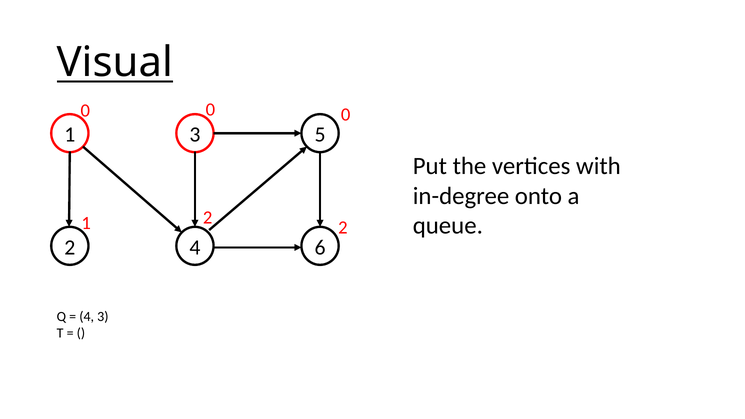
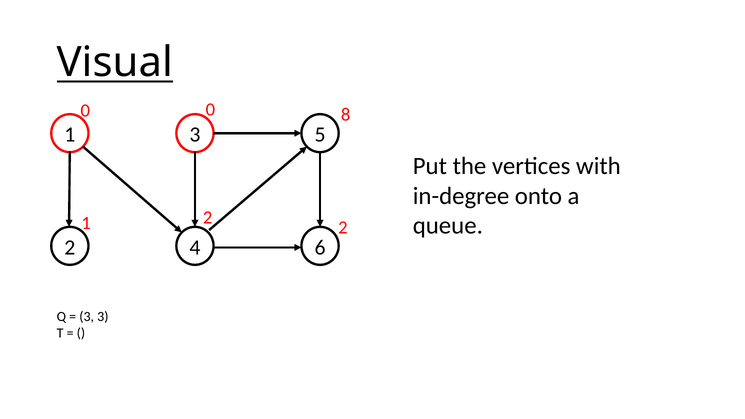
0 0: 0 -> 8
4 at (87, 317): 4 -> 3
